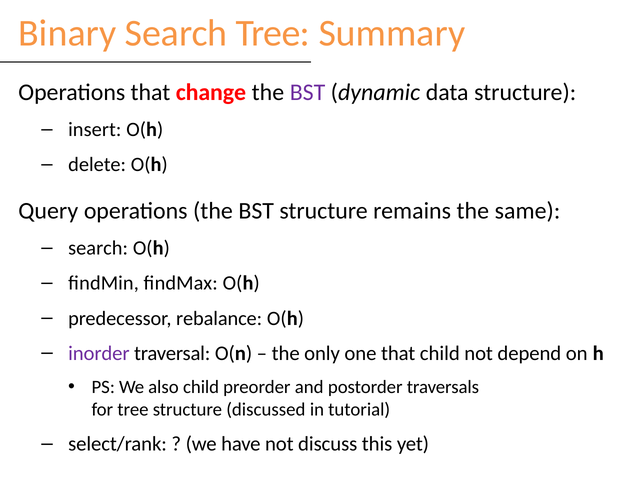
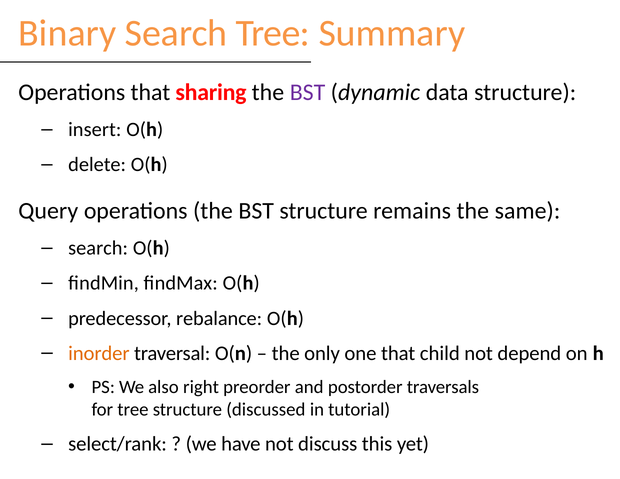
change: change -> sharing
inorder colour: purple -> orange
also child: child -> right
